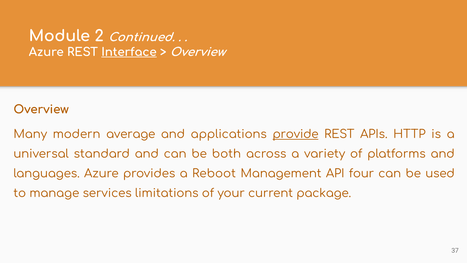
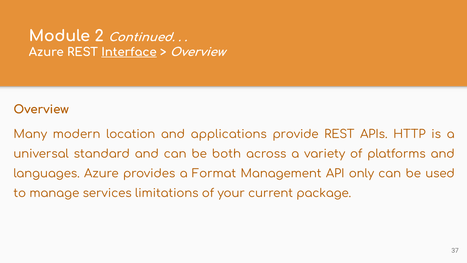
average: average -> location
provide underline: present -> none
Reboot: Reboot -> Format
four: four -> only
